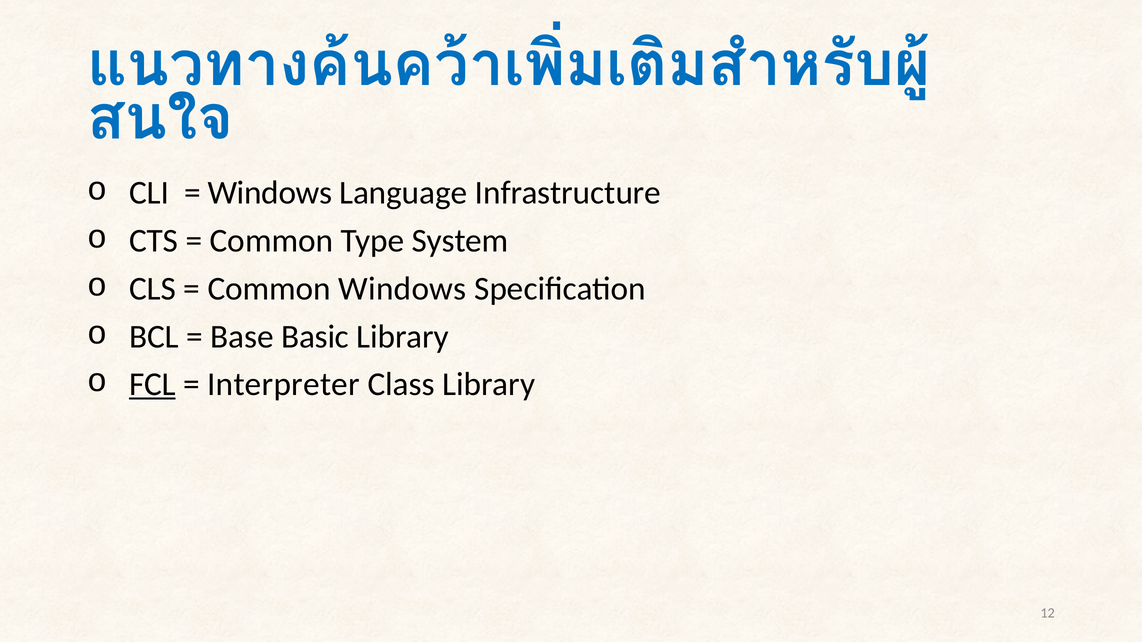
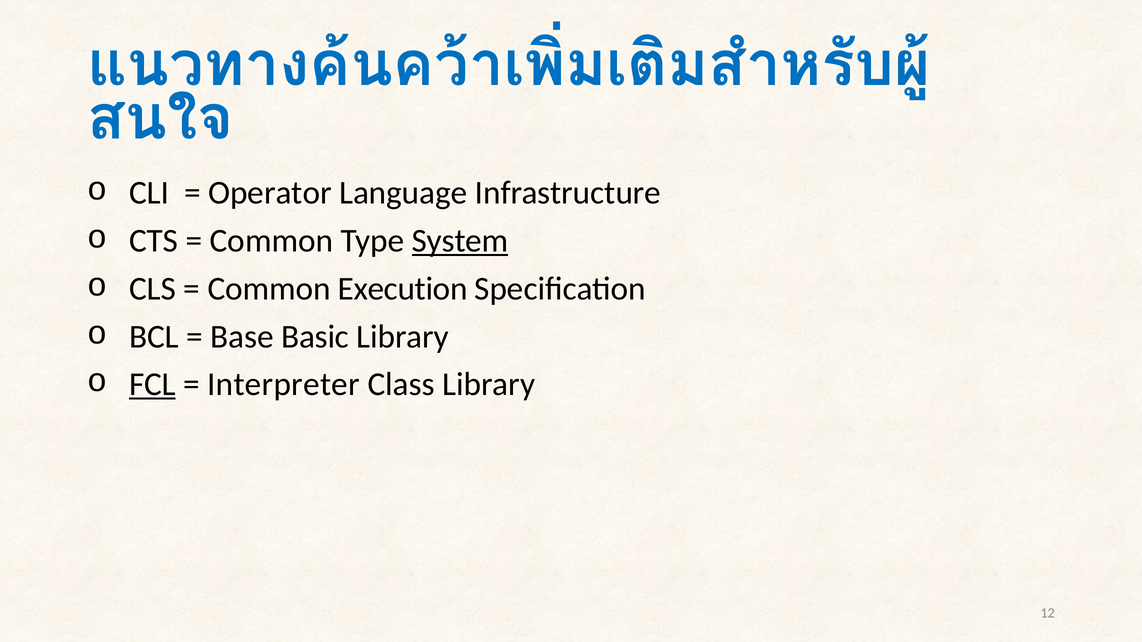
Windows at (270, 193): Windows -> Operator
System underline: none -> present
Common Windows: Windows -> Execution
